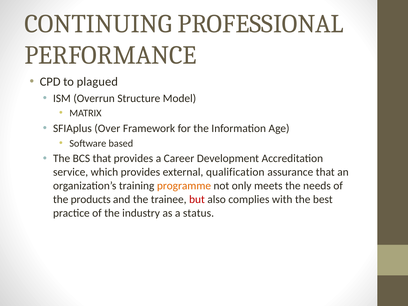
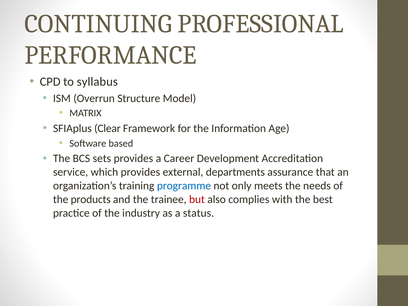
plagued: plagued -> syllabus
Over: Over -> Clear
BCS that: that -> sets
qualification: qualification -> departments
programme colour: orange -> blue
